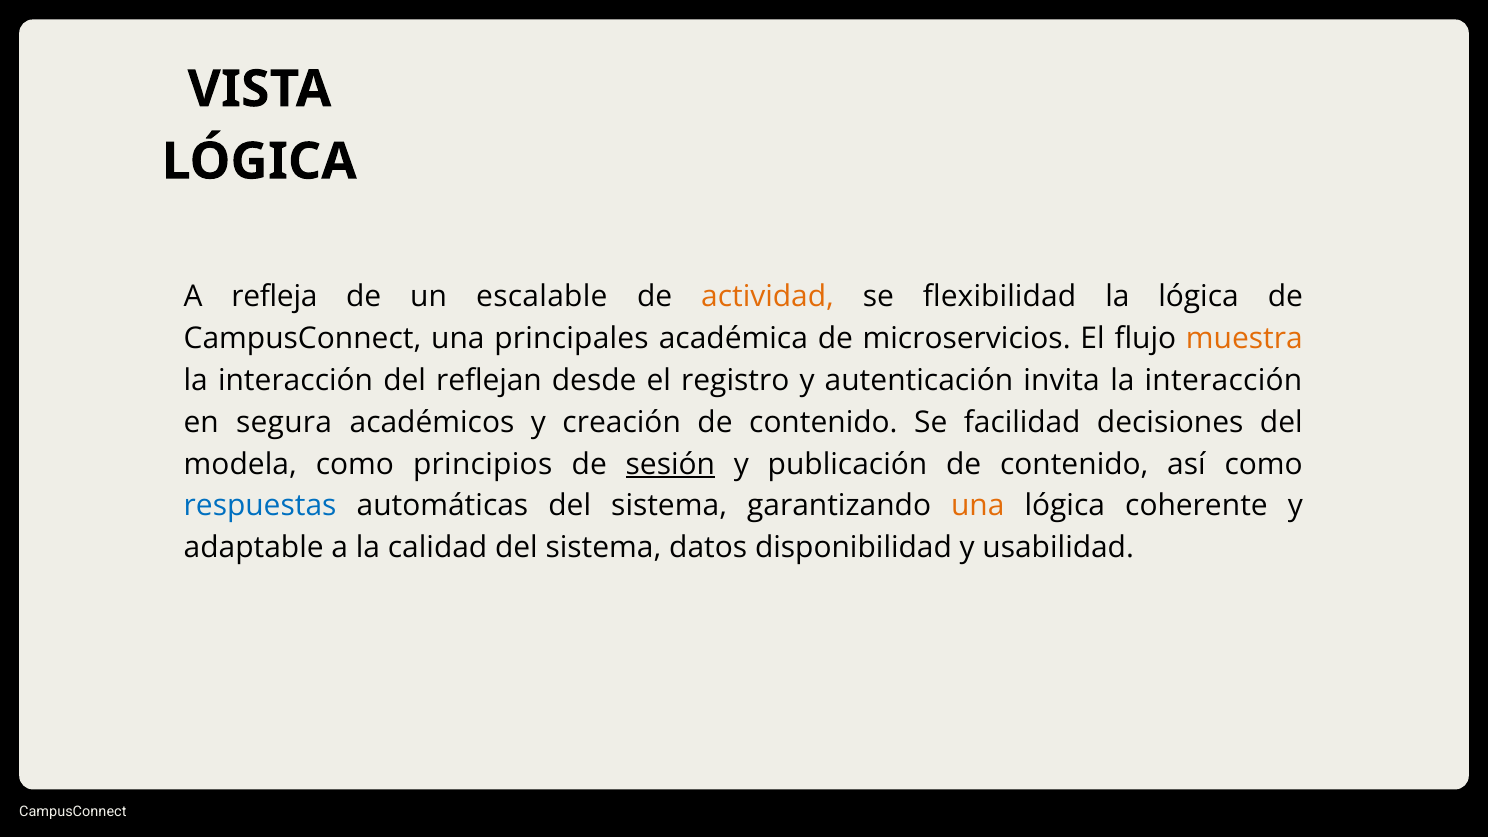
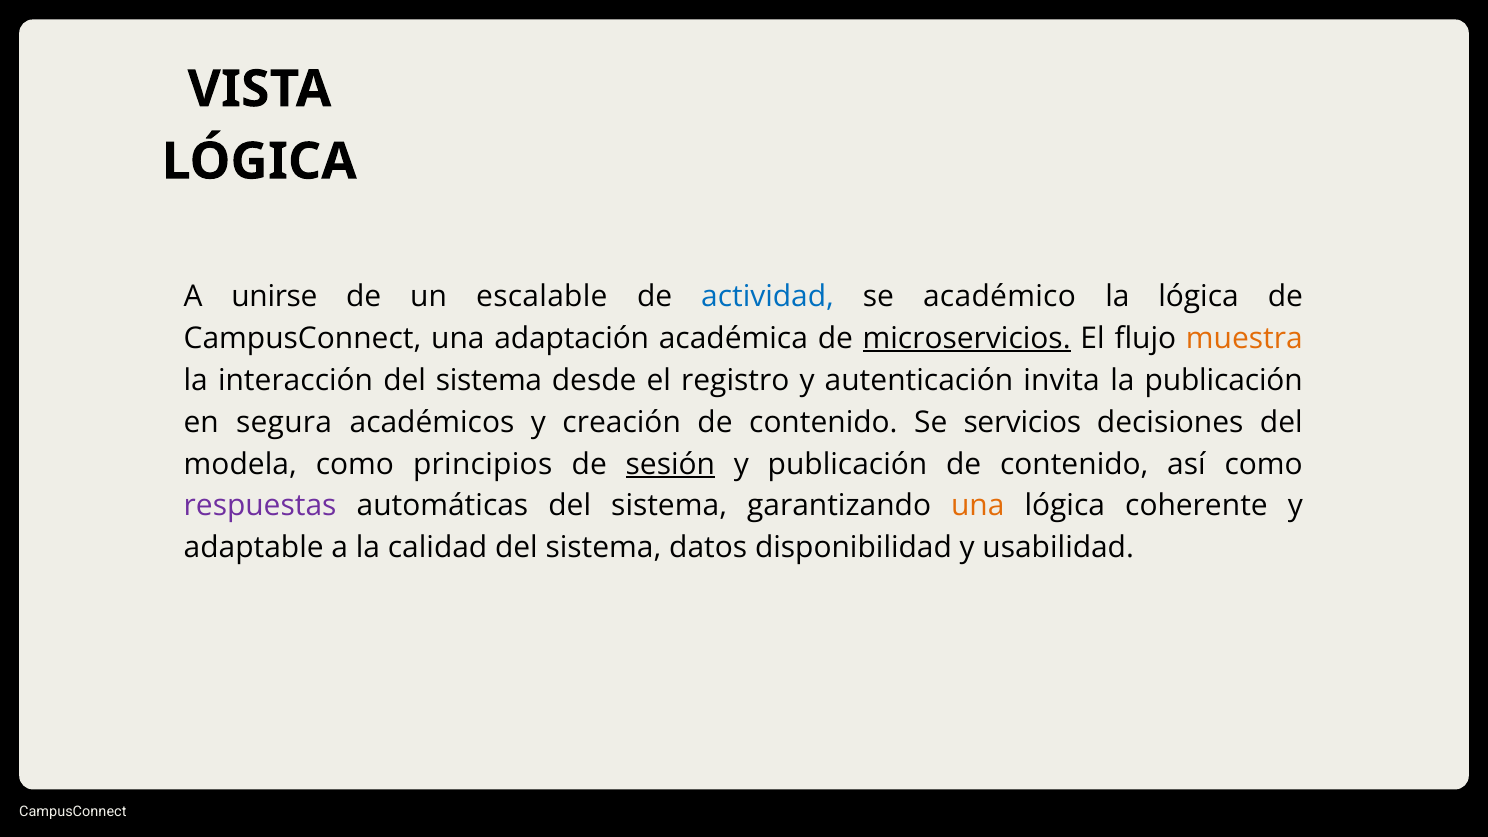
refleja: refleja -> unirse
actividad colour: orange -> blue
flexibilidad: flexibilidad -> académico
principales: principales -> adaptación
microservicios underline: none -> present
interacción del reflejan: reflejan -> sistema
interacción at (1223, 380): interacción -> publicación
facilidad: facilidad -> servicios
respuestas colour: blue -> purple
